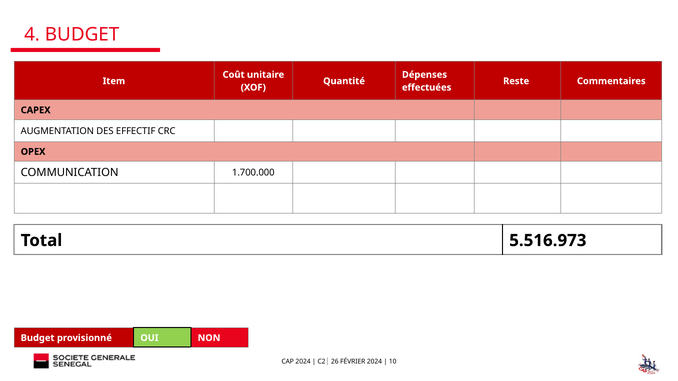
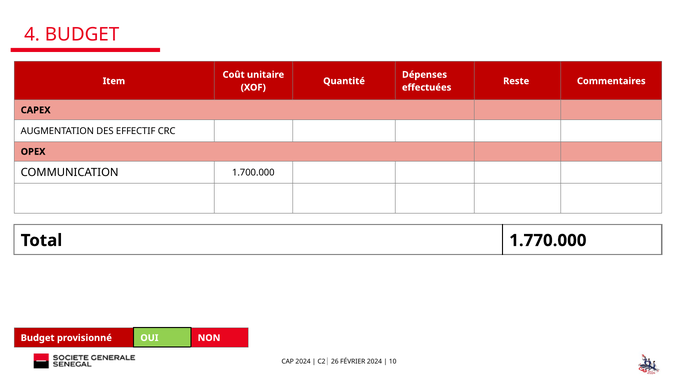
5.516.973: 5.516.973 -> 1.770.000
